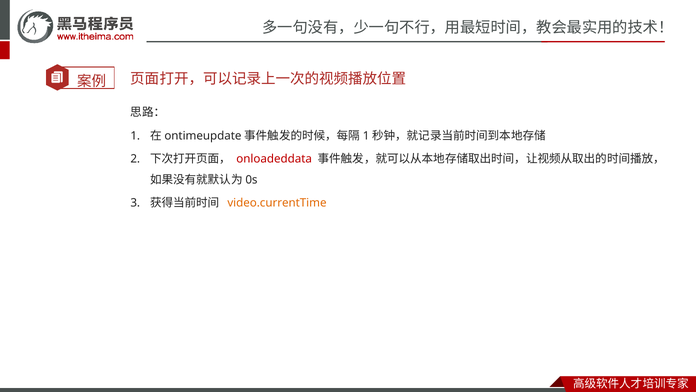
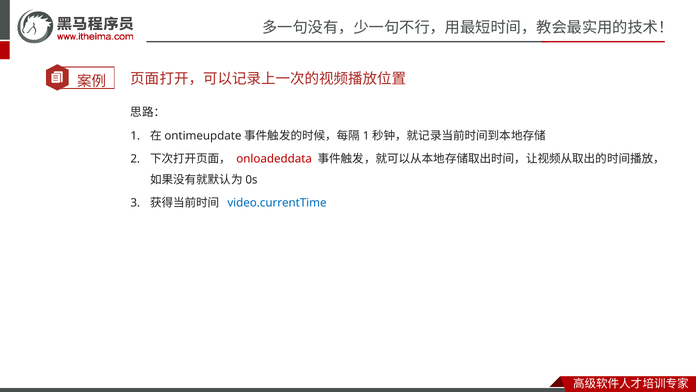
video.currentTime colour: orange -> blue
